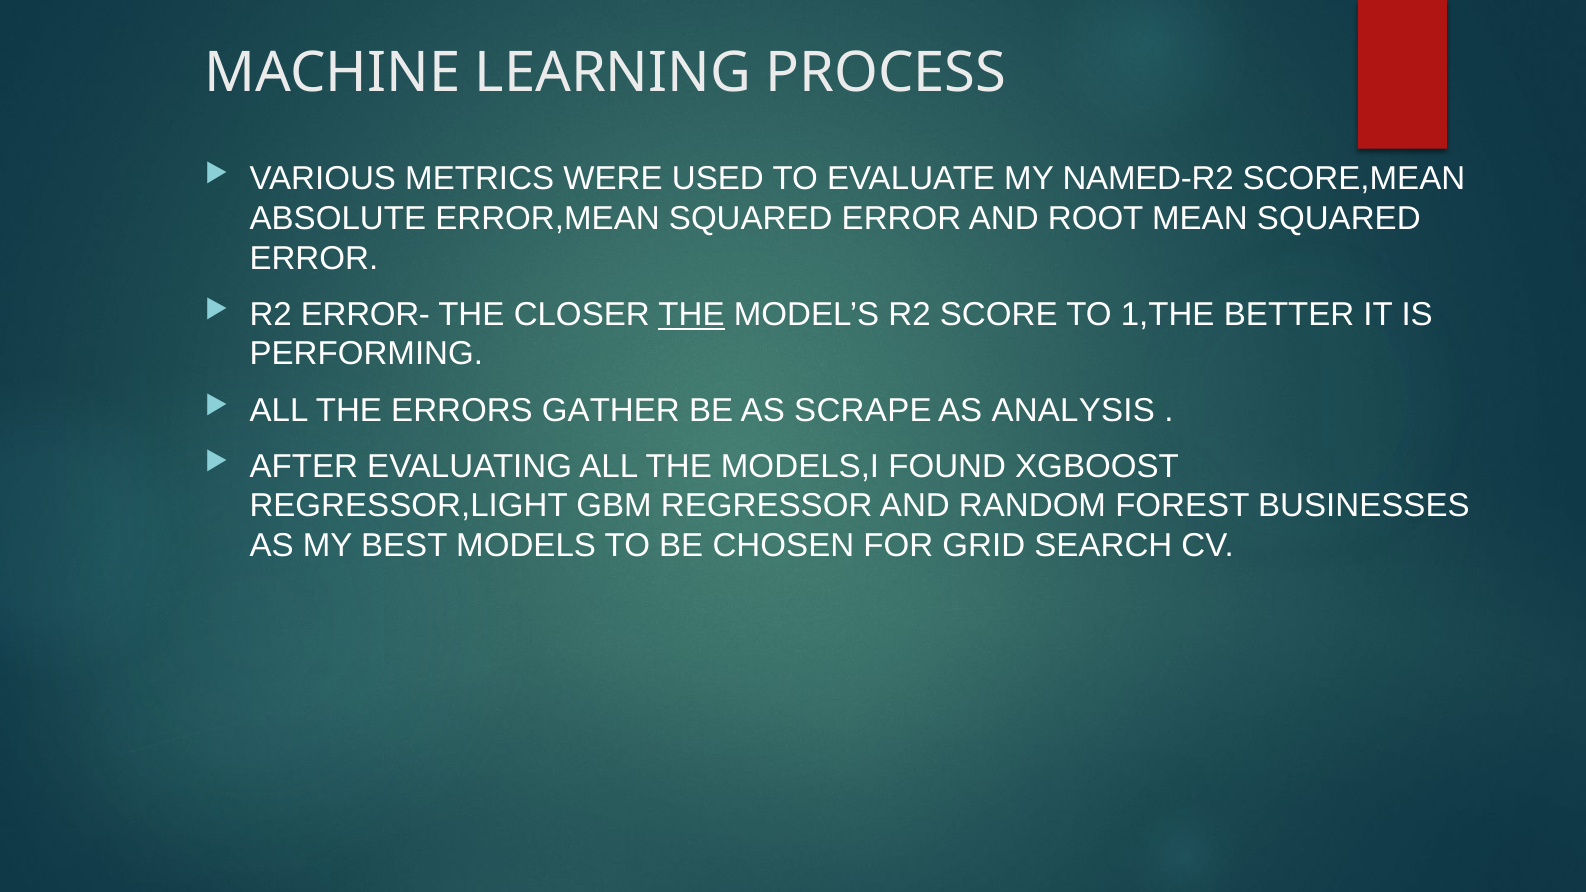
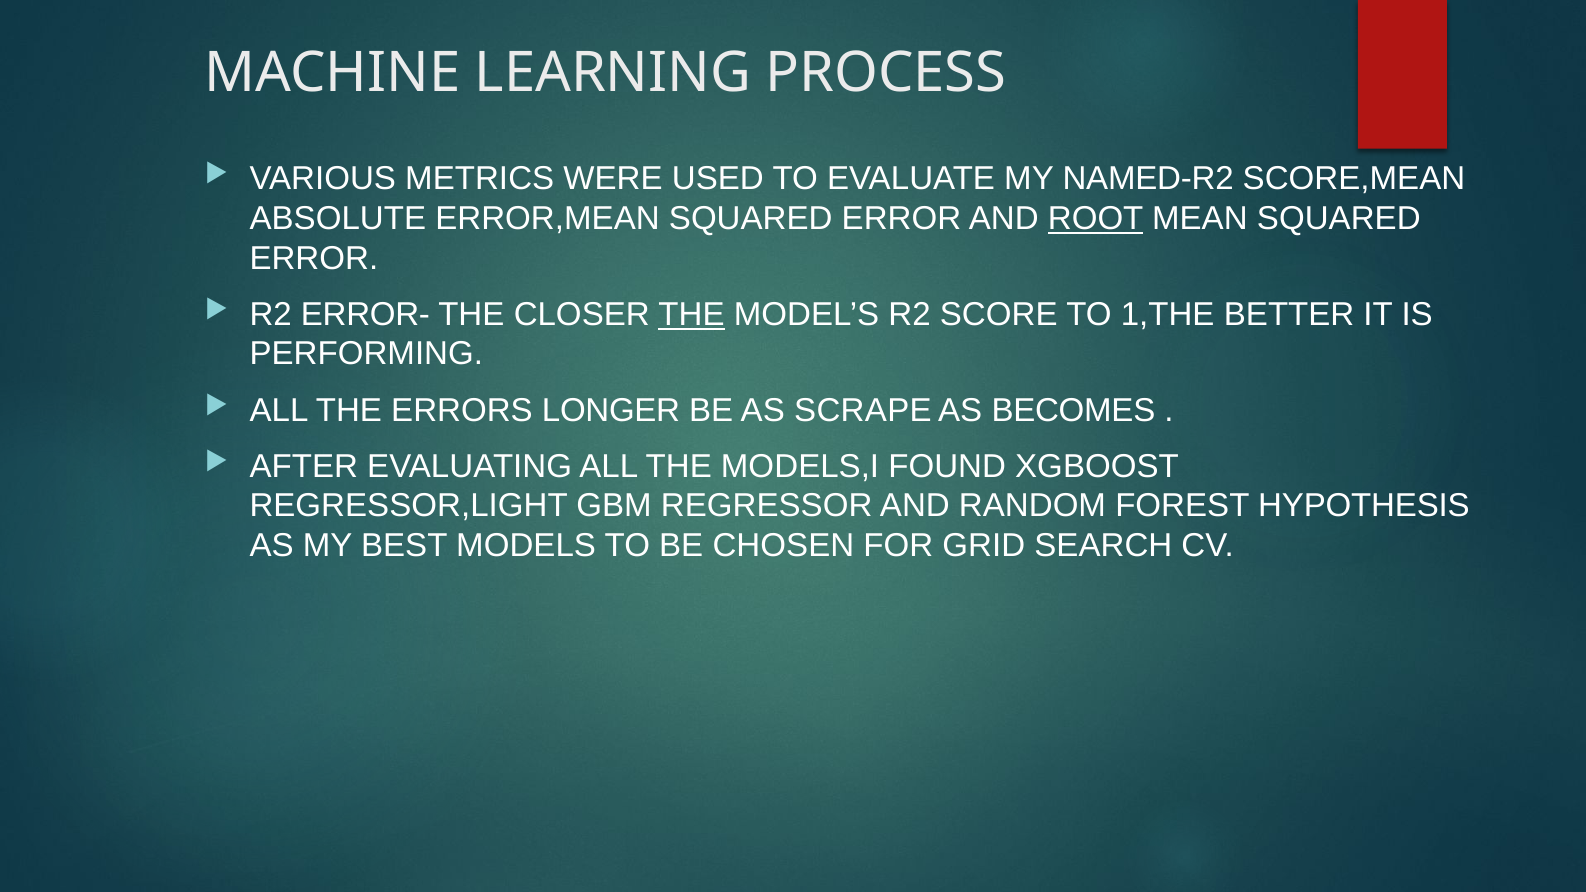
ROOT underline: none -> present
GATHER: GATHER -> LONGER
ANALYSIS: ANALYSIS -> BECOMES
BUSINESSES: BUSINESSES -> HYPOTHESIS
